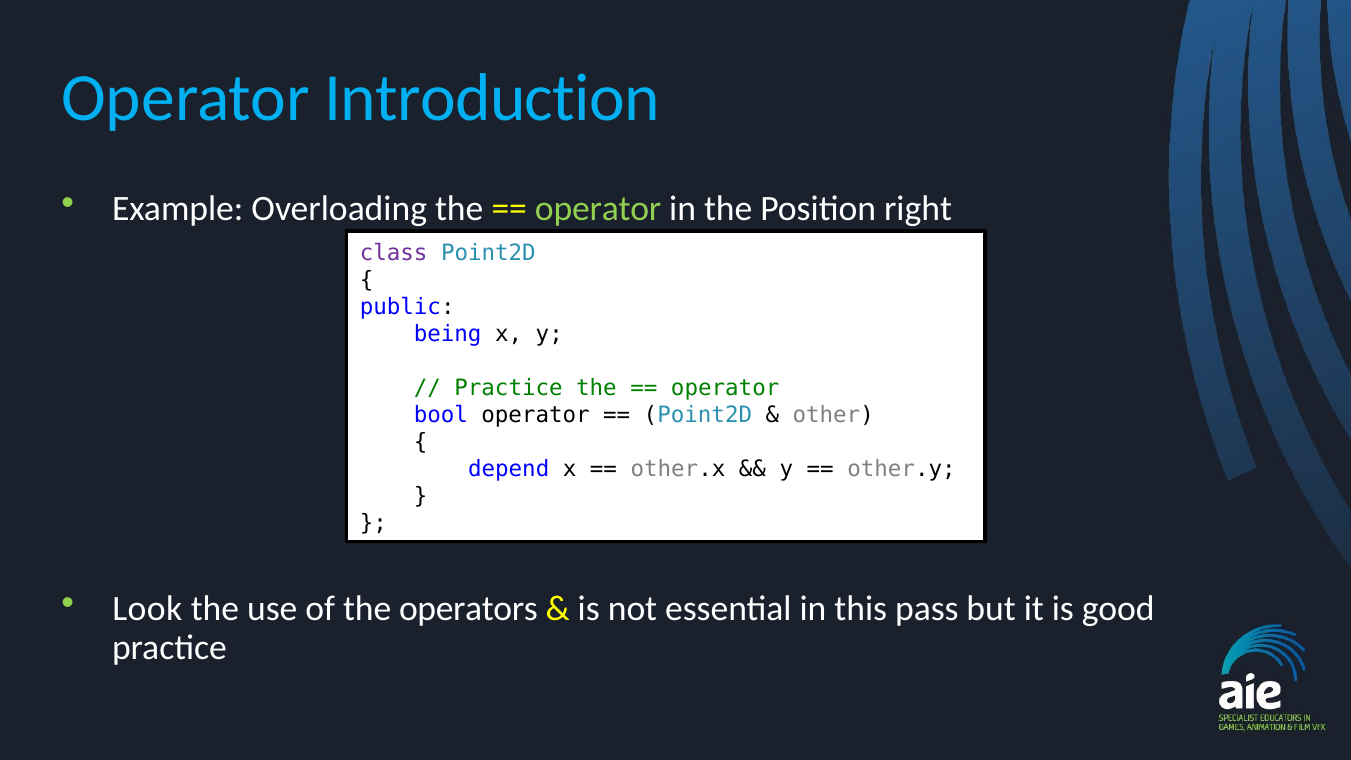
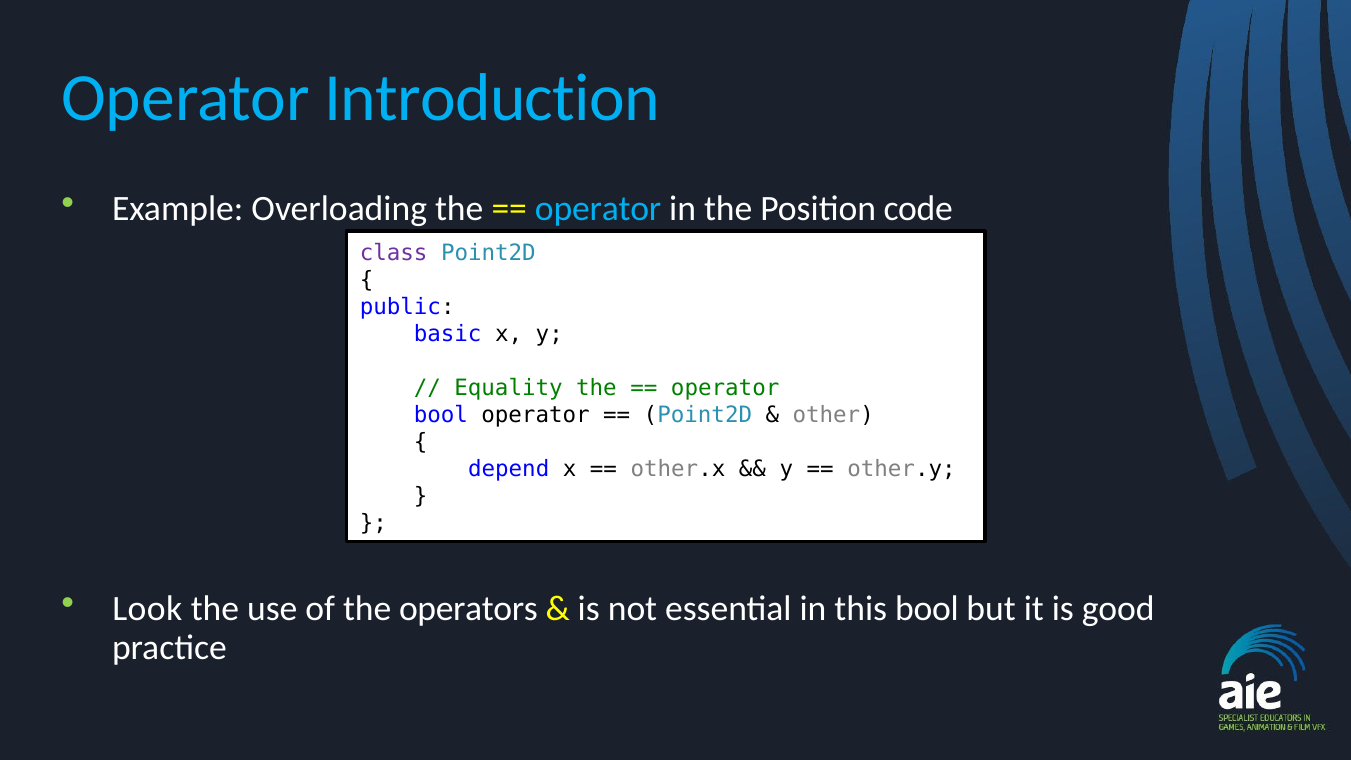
operator at (598, 208) colour: light green -> light blue
right: right -> code
being: being -> basic
Practice at (509, 388): Practice -> Equality
this pass: pass -> bool
